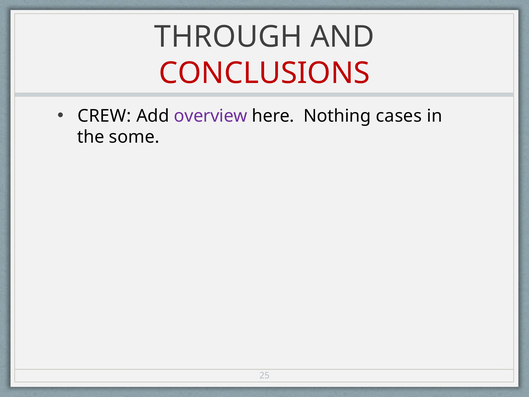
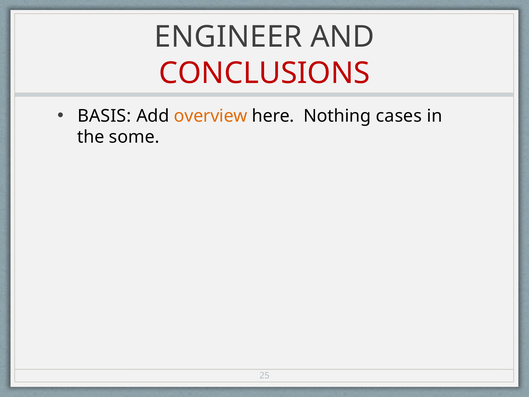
THROUGH: THROUGH -> ENGINEER
CREW: CREW -> BASIS
overview colour: purple -> orange
